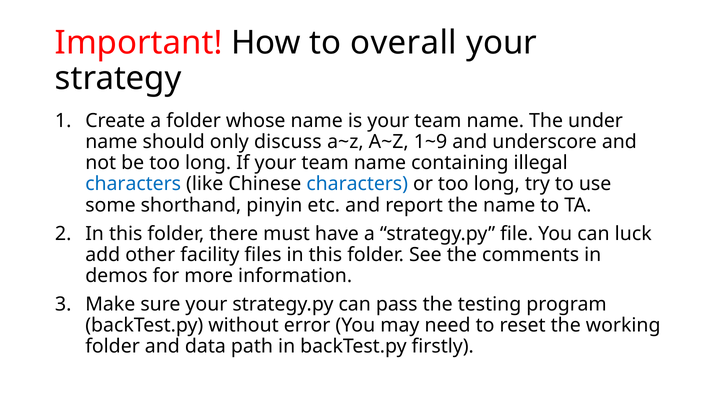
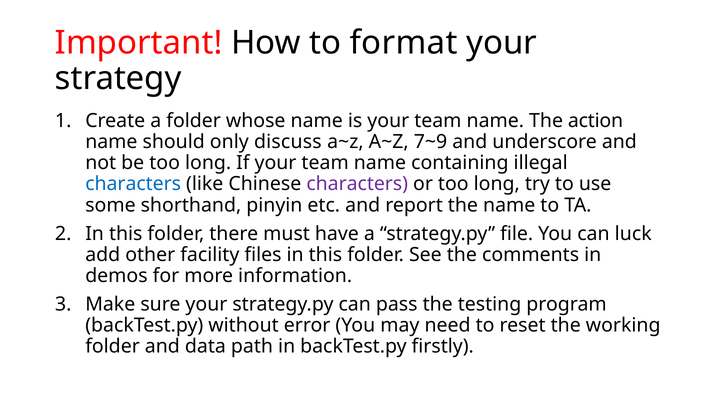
overall: overall -> format
under: under -> action
1~9: 1~9 -> 7~9
characters at (357, 184) colour: blue -> purple
